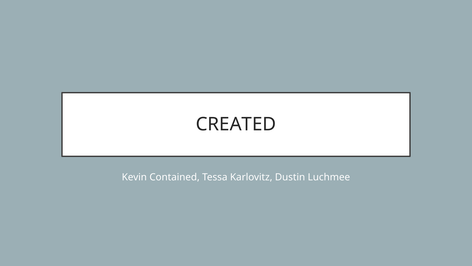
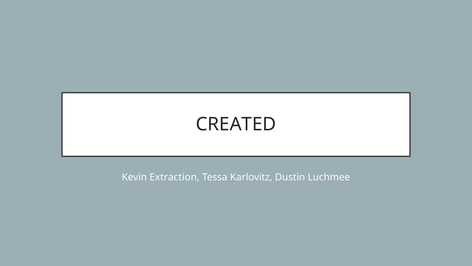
Contained: Contained -> Extraction
